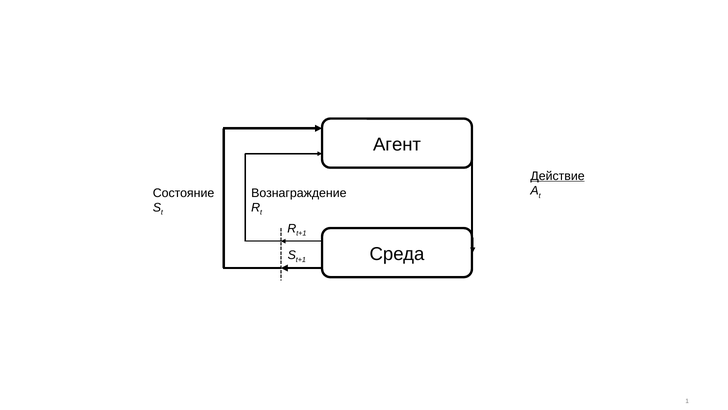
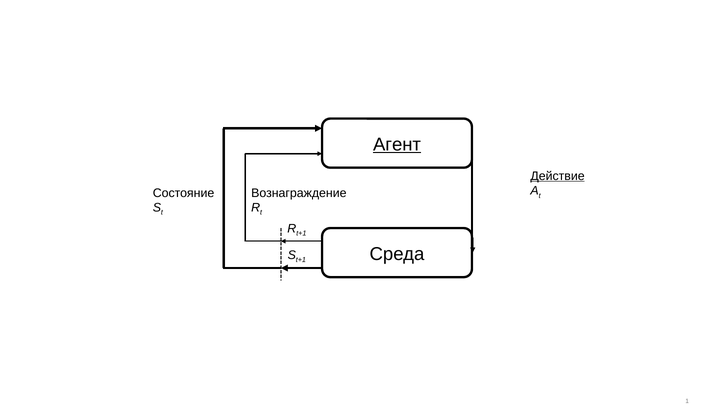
Агент underline: none -> present
